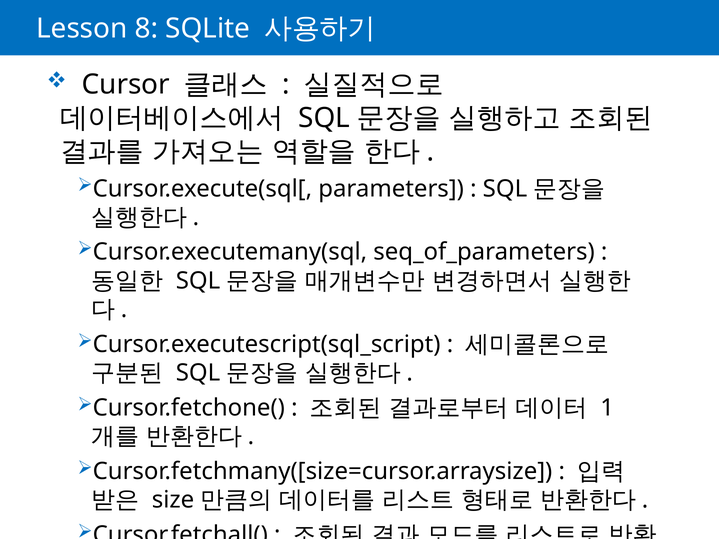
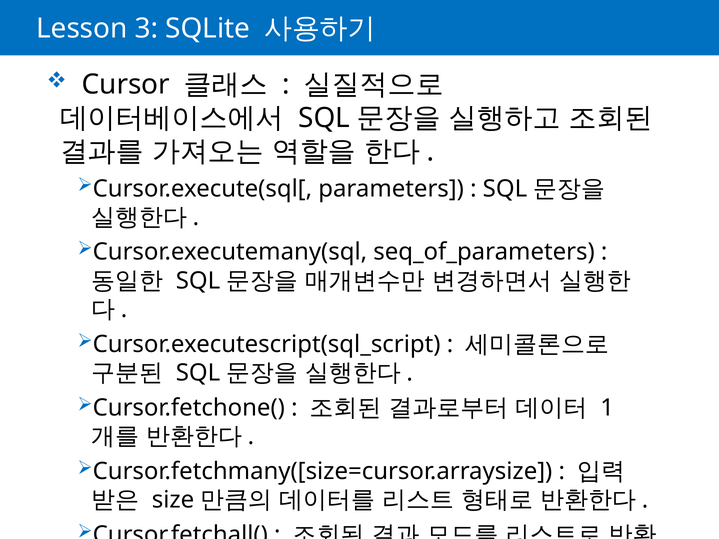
8: 8 -> 3
